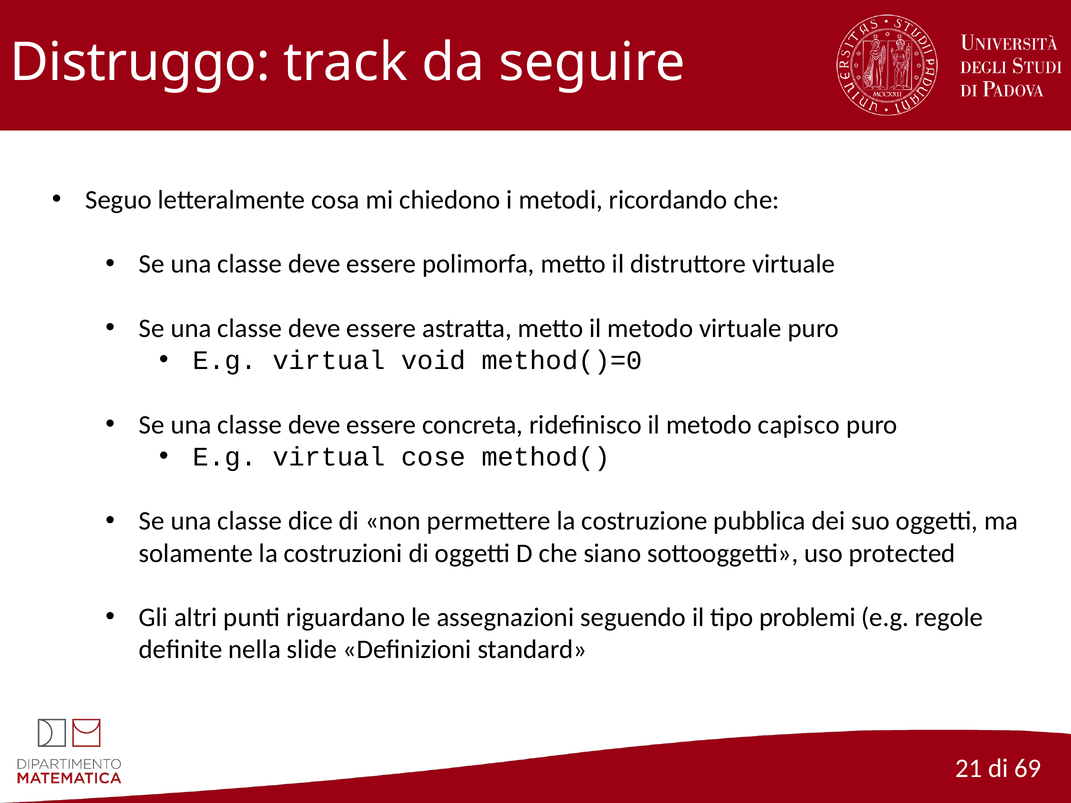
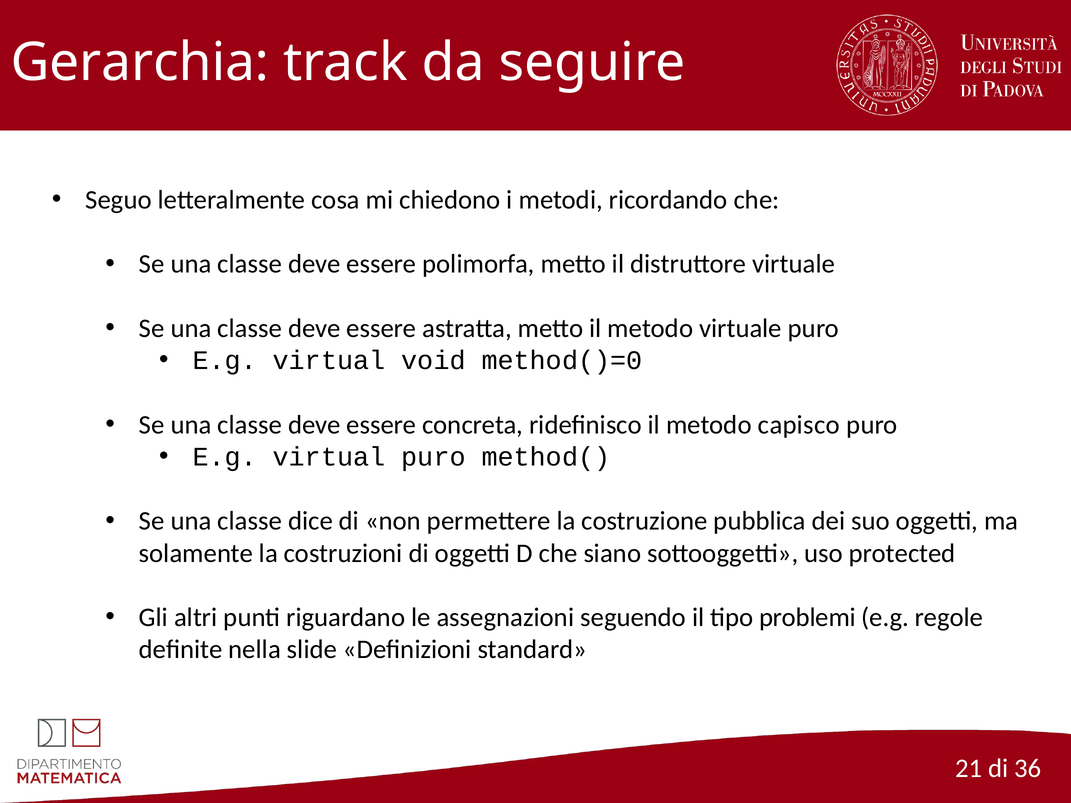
Distruggo: Distruggo -> Gerarchia
virtual cose: cose -> puro
69: 69 -> 36
